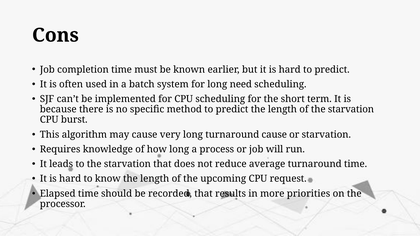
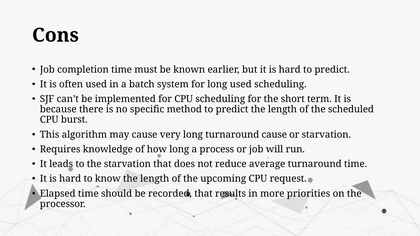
long need: need -> used
of the starvation: starvation -> scheduled
